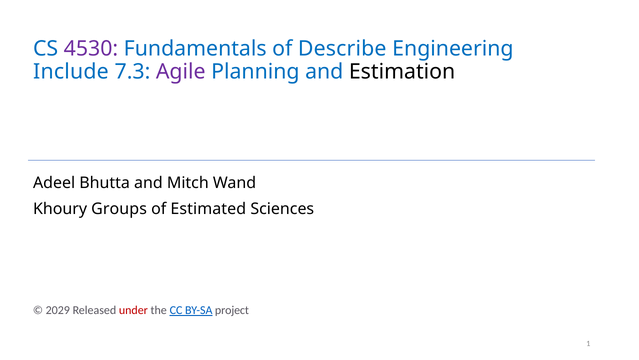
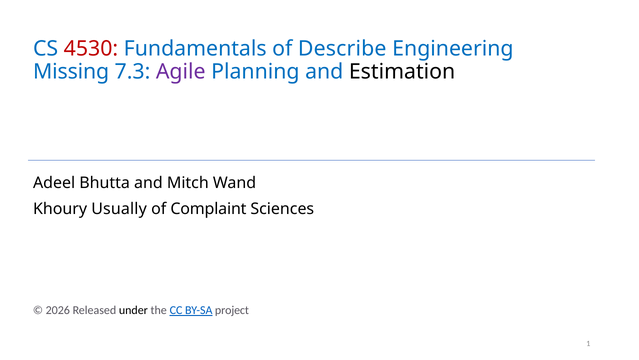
4530 colour: purple -> red
Include: Include -> Missing
Groups: Groups -> Usually
Estimated: Estimated -> Complaint
2029: 2029 -> 2026
under colour: red -> black
